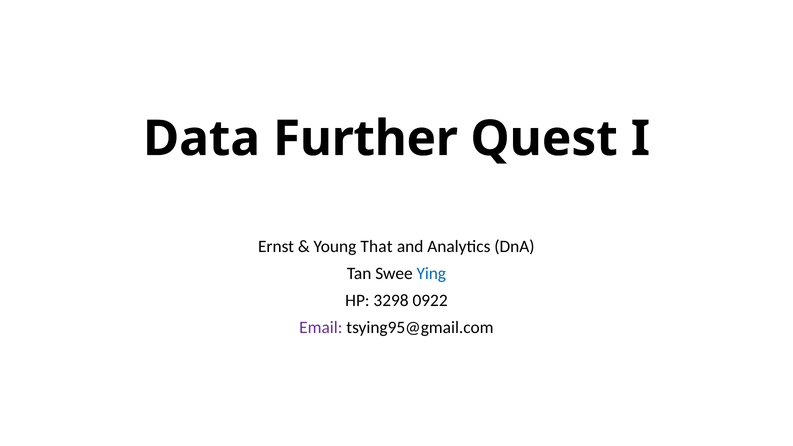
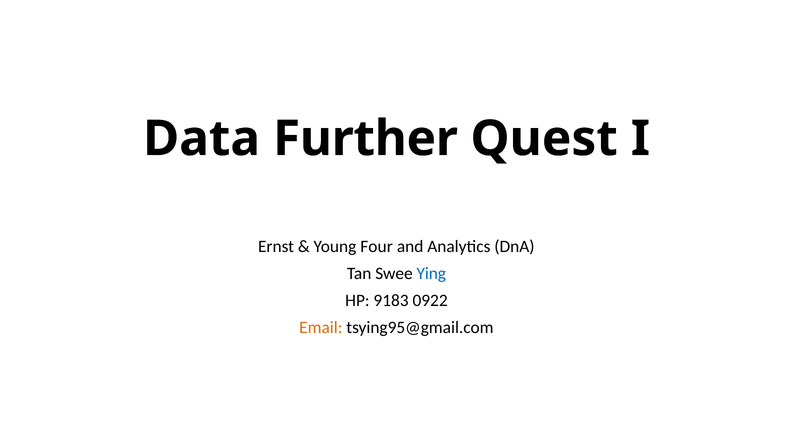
That: That -> Four
3298: 3298 -> 9183
Email colour: purple -> orange
